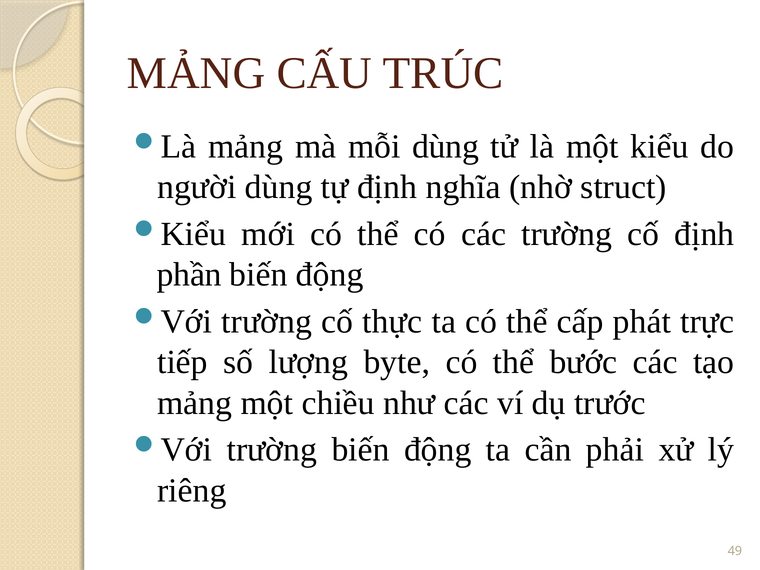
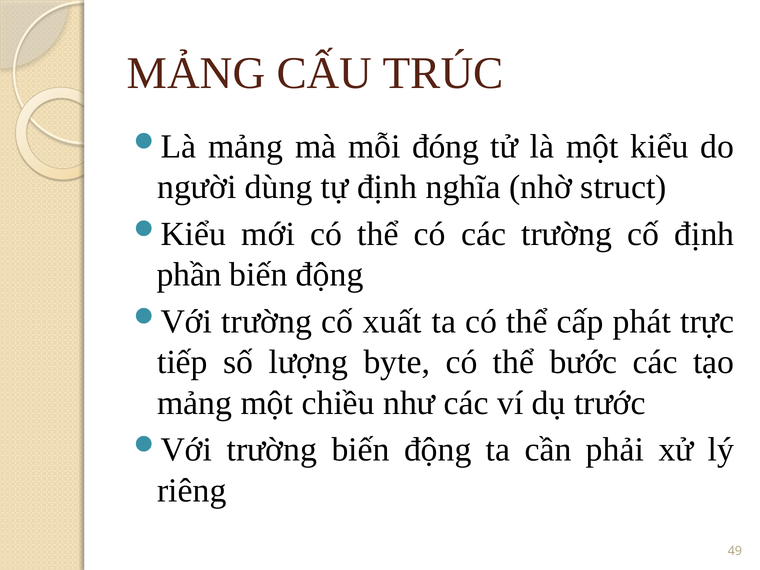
mỗi dùng: dùng -> đóng
thực: thực -> xuất
